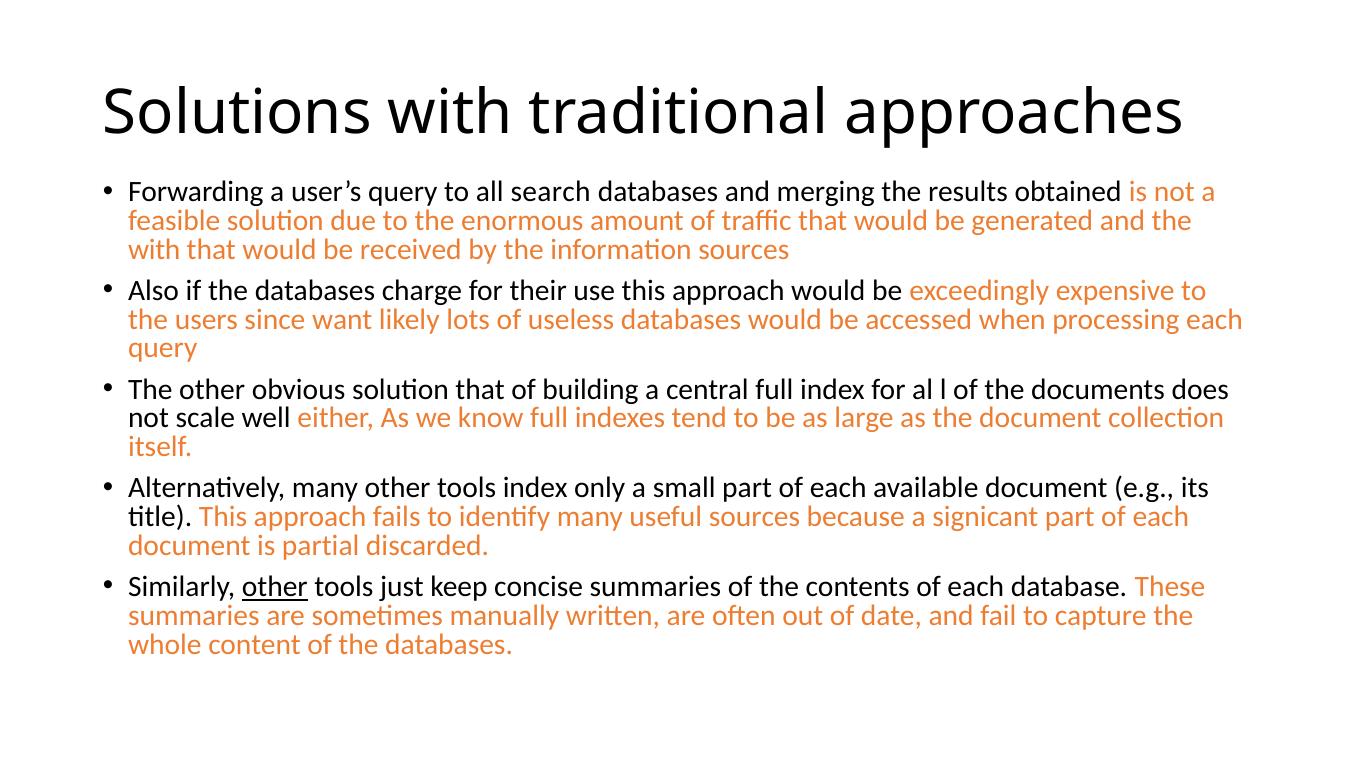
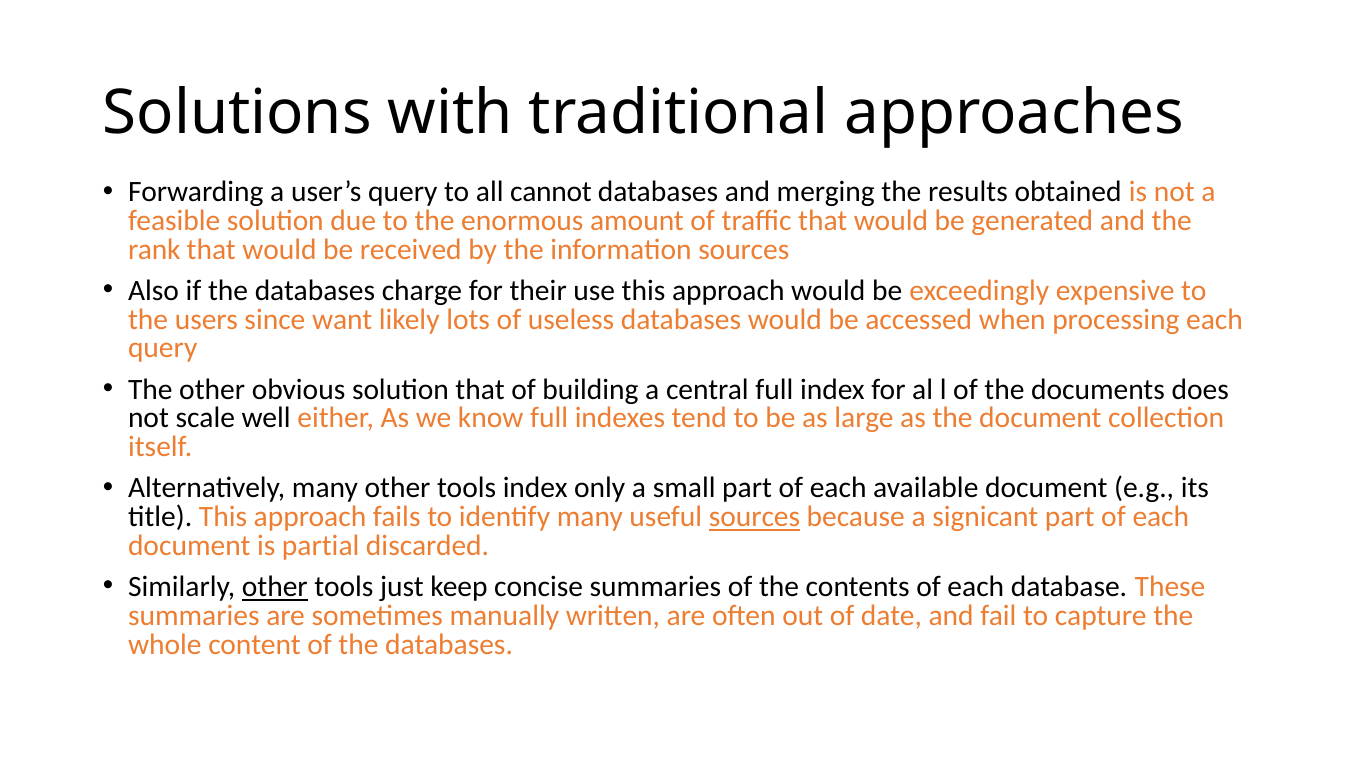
search: search -> cannot
with at (154, 249): with -> rank
sources at (754, 517) underline: none -> present
